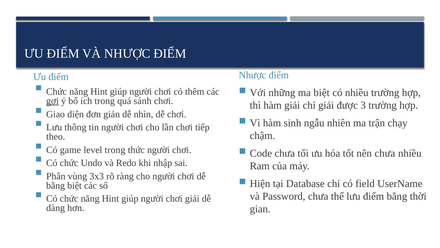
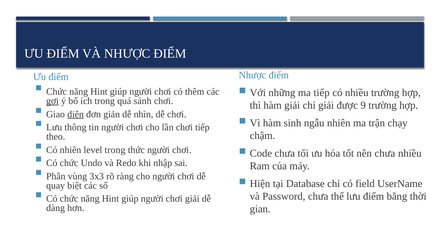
ma biệt: biệt -> tiếp
3: 3 -> 9
diện underline: none -> present
Có game: game -> nhiên
bằng at (56, 185): bằng -> quay
